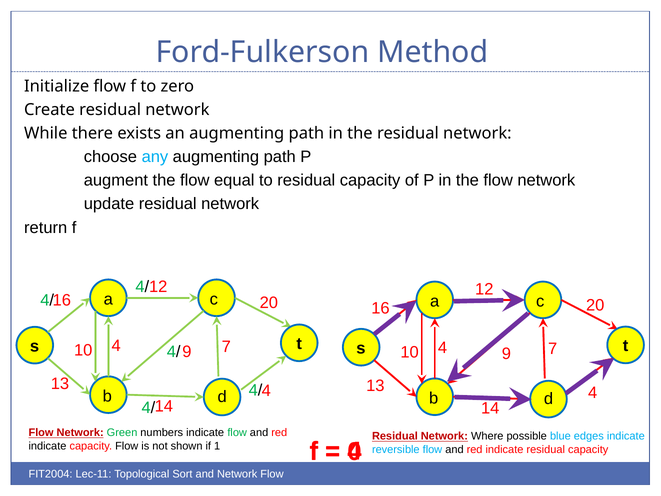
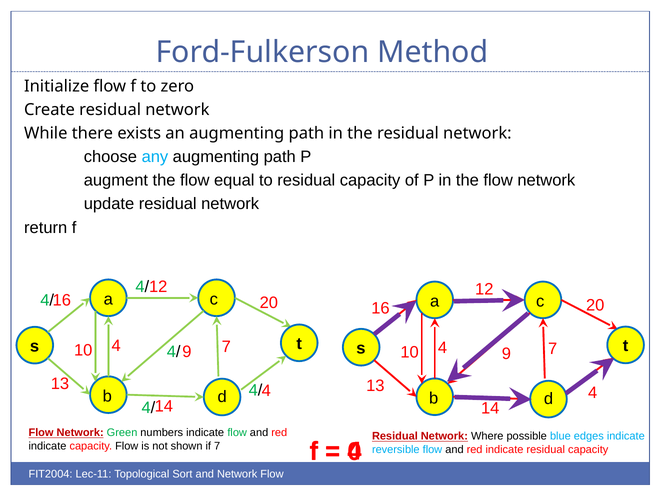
if 1: 1 -> 7
